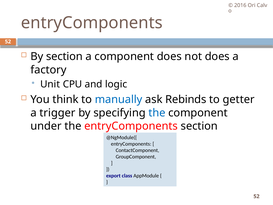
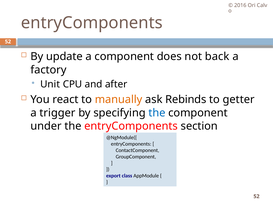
By section: section -> update
not does: does -> back
logic: logic -> after
think: think -> react
manually colour: blue -> orange
